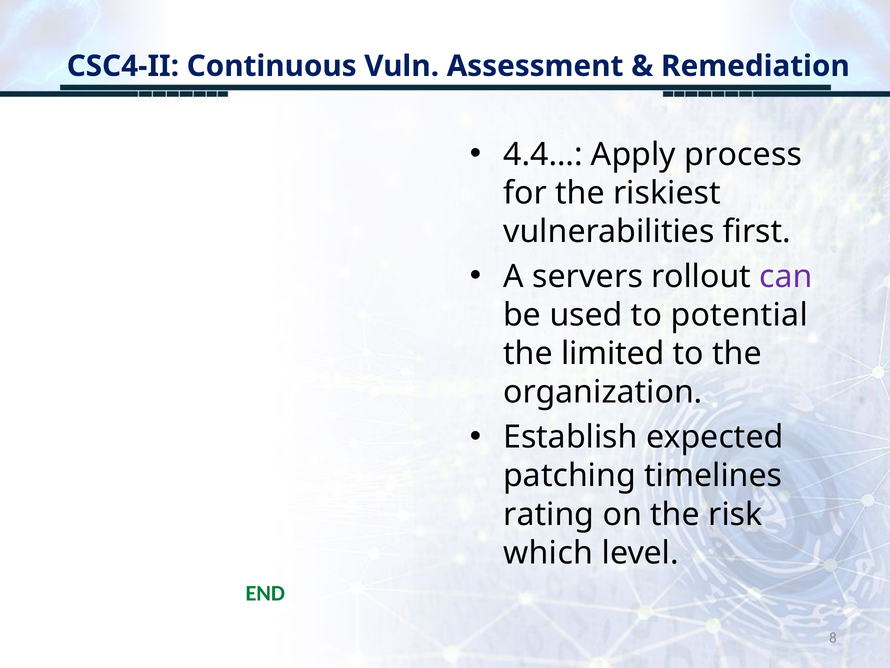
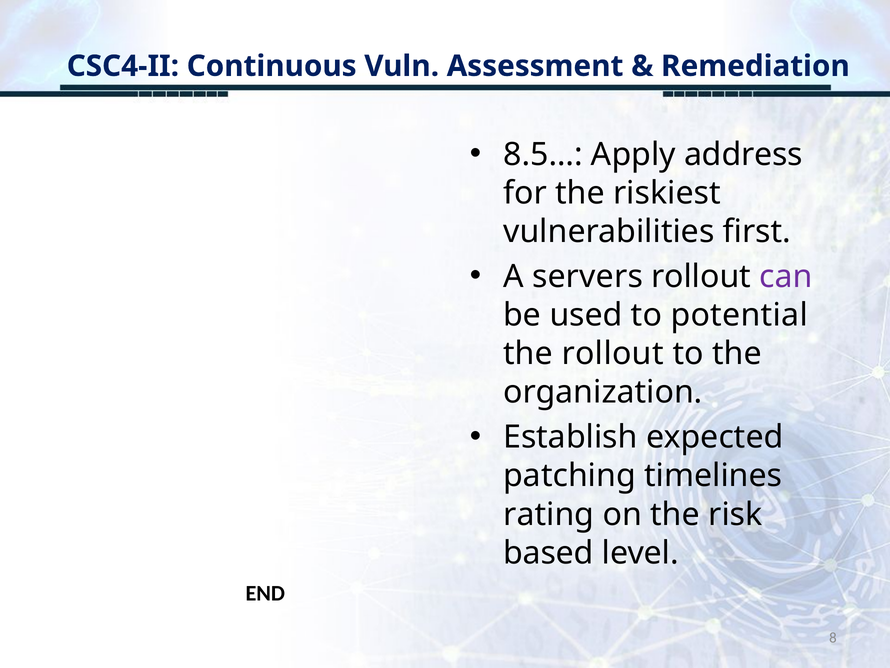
4.4…: 4.4… -> 8.5…
process: process -> address
the limited: limited -> rollout
which: which -> based
END colour: green -> black
